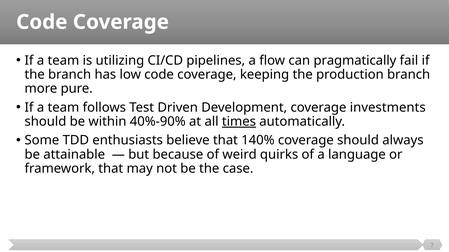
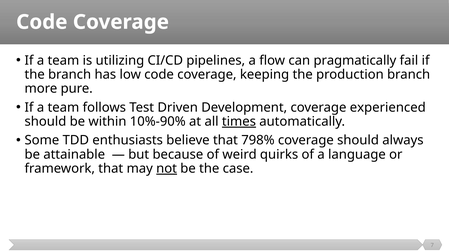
investments: investments -> experienced
40%-90%: 40%-90% -> 10%-90%
140%: 140% -> 798%
not underline: none -> present
